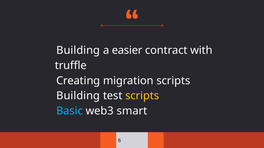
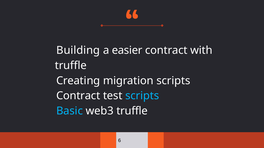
Building at (78, 96): Building -> Contract
scripts at (142, 96) colour: yellow -> light blue
web3 smart: smart -> truffle
